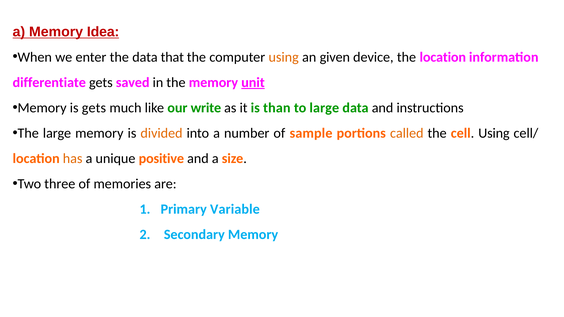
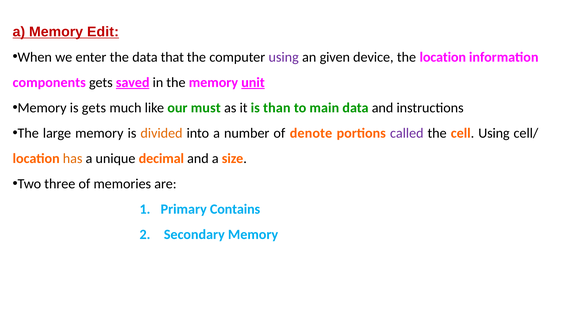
Idea: Idea -> Edit
using at (284, 57) colour: orange -> purple
differentiate: differentiate -> components
saved underline: none -> present
write: write -> must
to large: large -> main
sample: sample -> denote
called colour: orange -> purple
positive: positive -> decimal
Variable: Variable -> Contains
